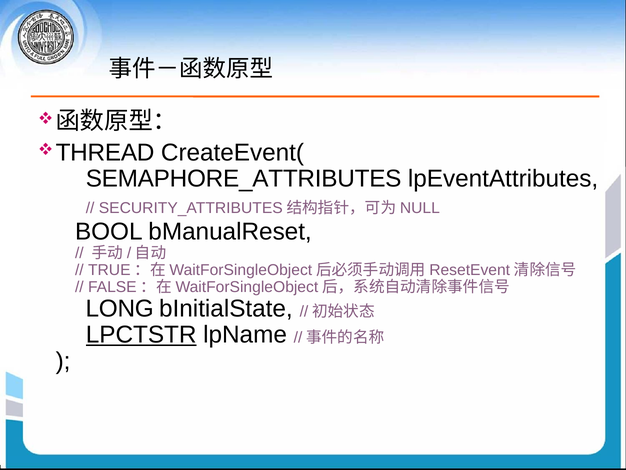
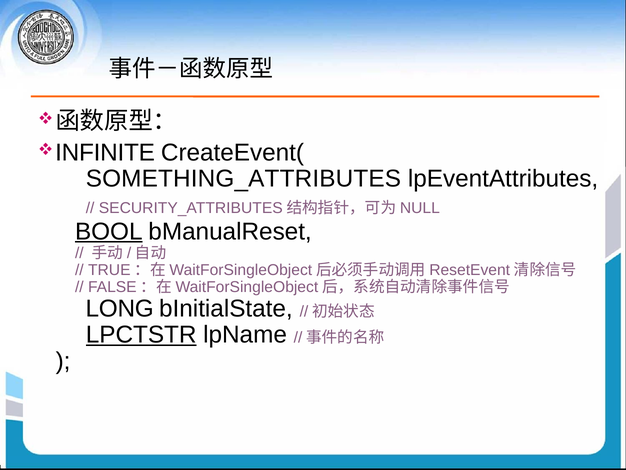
THREAD: THREAD -> INFINITE
SEMAPHORE_ATTRIBUTES: SEMAPHORE_ATTRIBUTES -> SOMETHING_ATTRIBUTES
BOOL underline: none -> present
